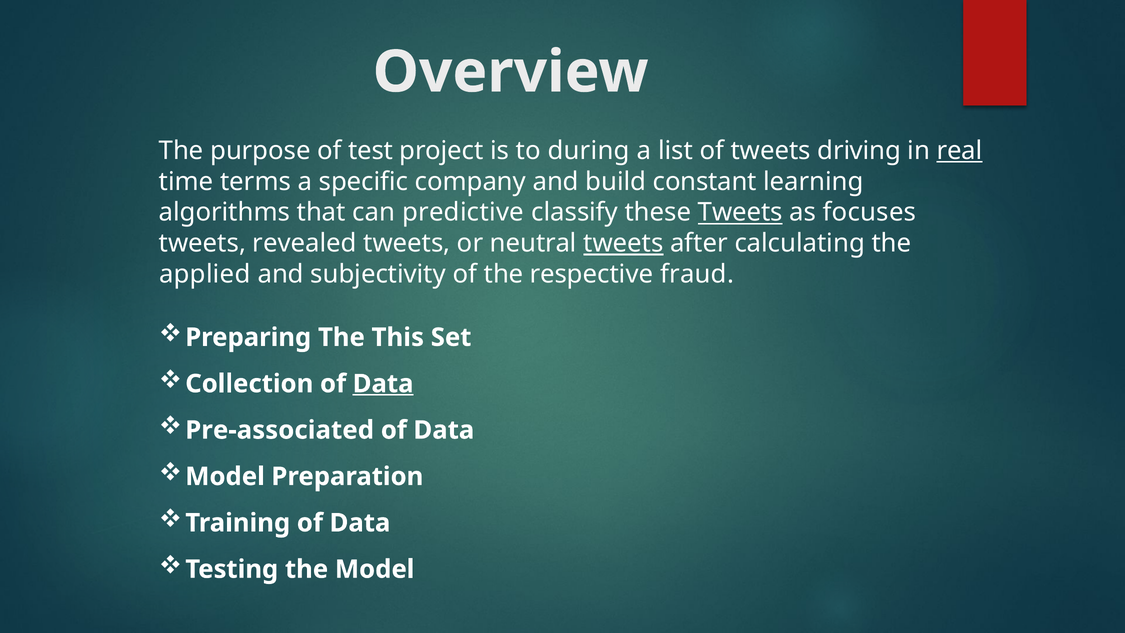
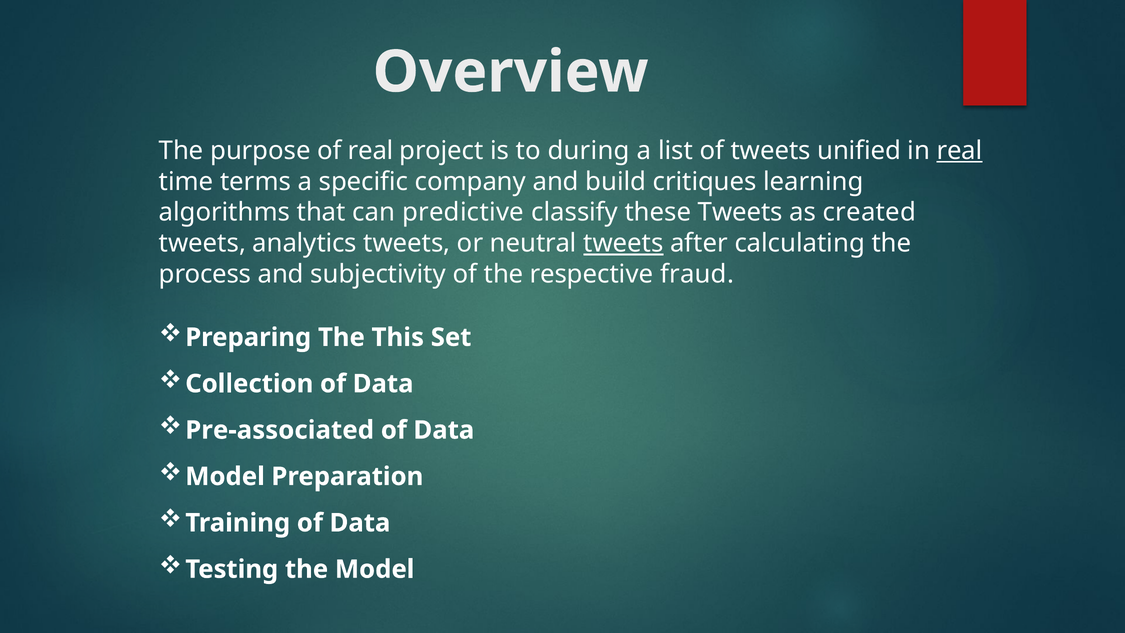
of test: test -> real
driving: driving -> unified
constant: constant -> critiques
Tweets at (740, 212) underline: present -> none
focuses: focuses -> created
revealed: revealed -> analytics
applied: applied -> process
Data at (383, 384) underline: present -> none
